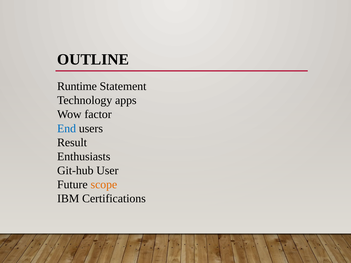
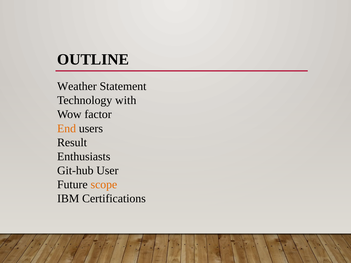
Runtime: Runtime -> Weather
apps: apps -> with
End colour: blue -> orange
